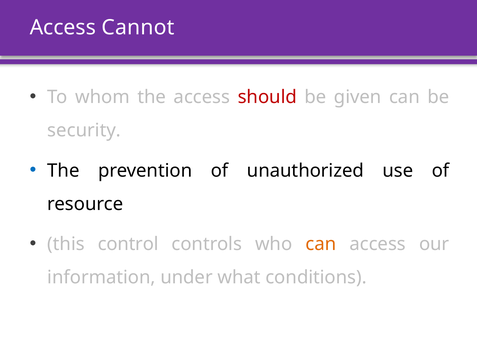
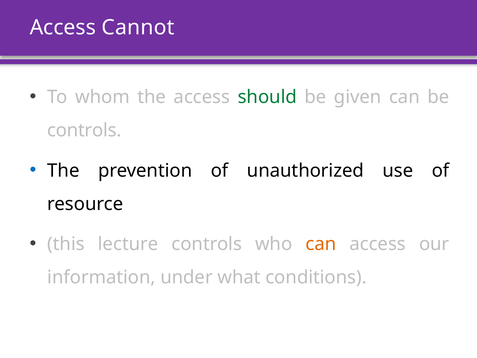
should colour: red -> green
security at (84, 130): security -> controls
control: control -> lecture
